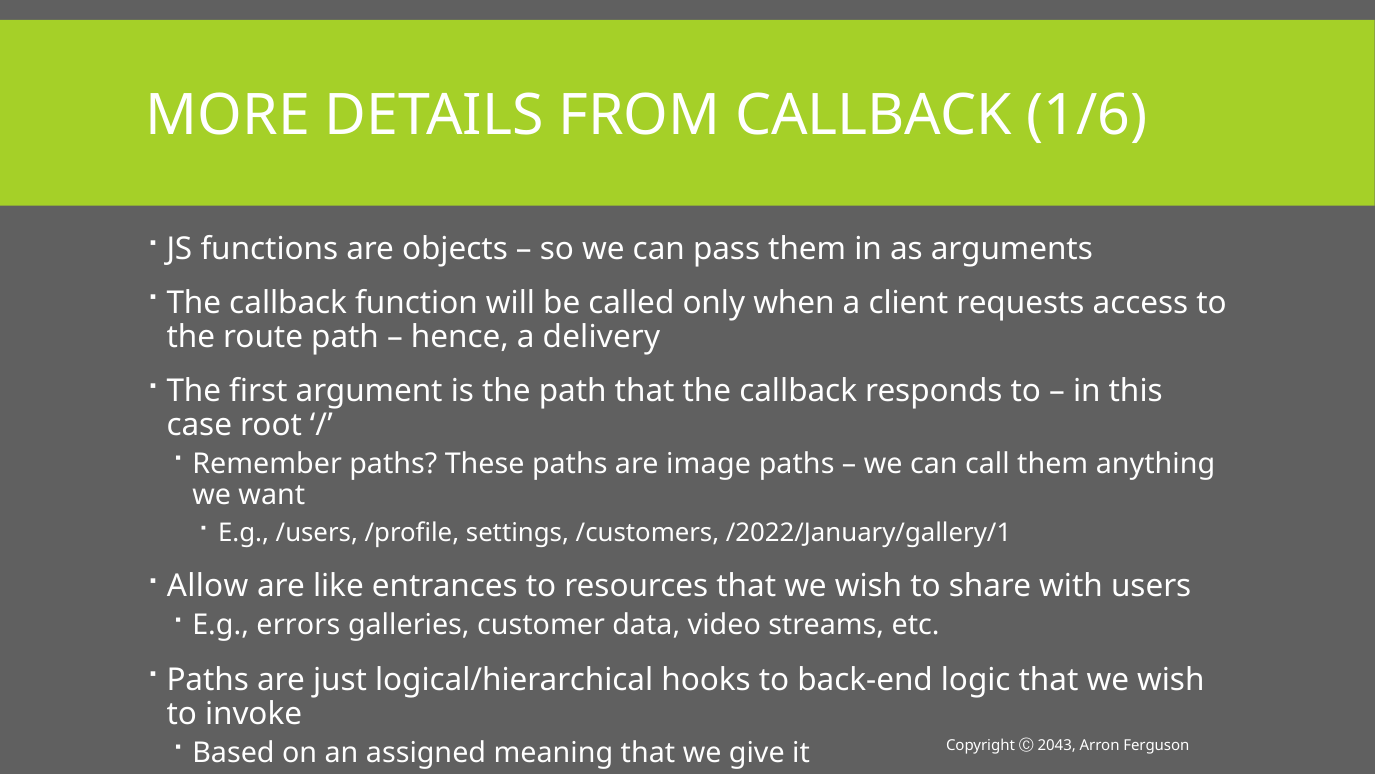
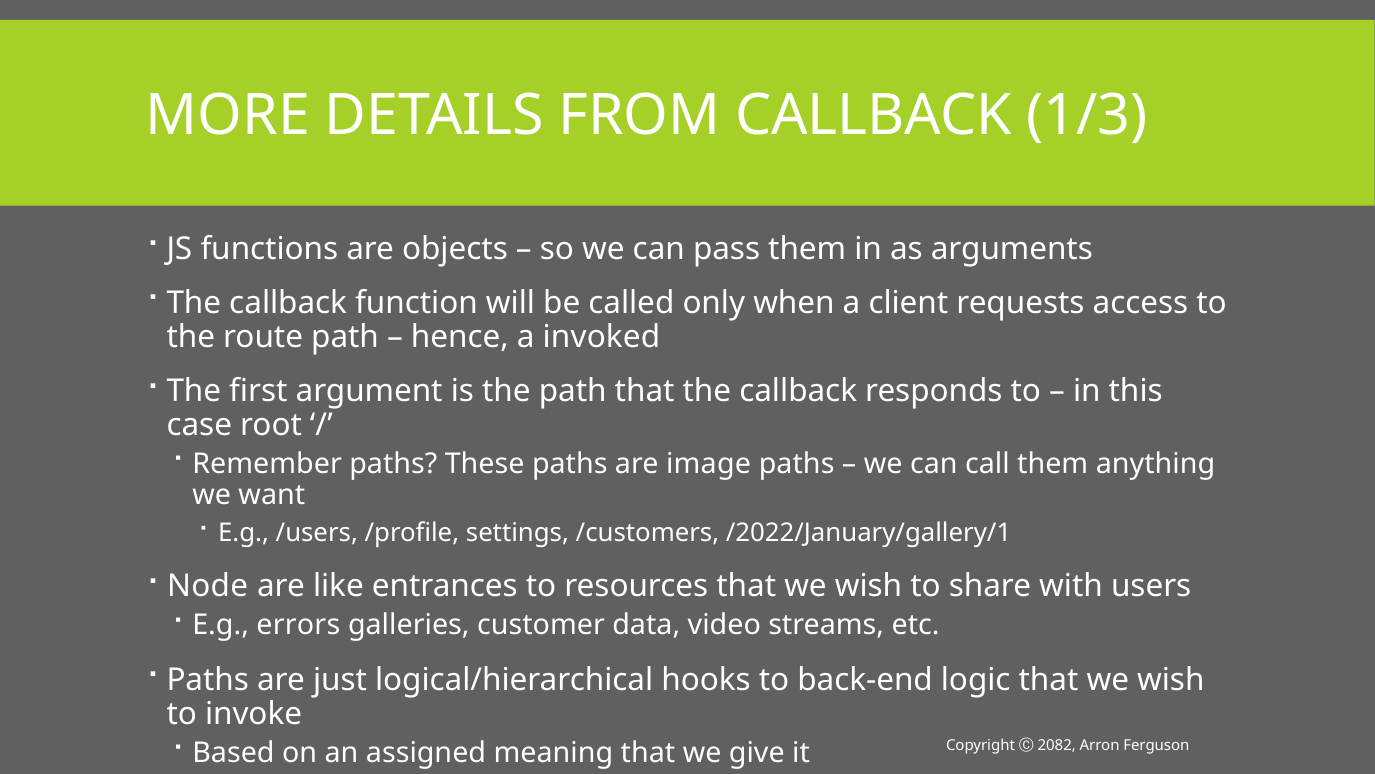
1/6: 1/6 -> 1/3
delivery: delivery -> invoked
Allow: Allow -> Node
2043: 2043 -> 2082
